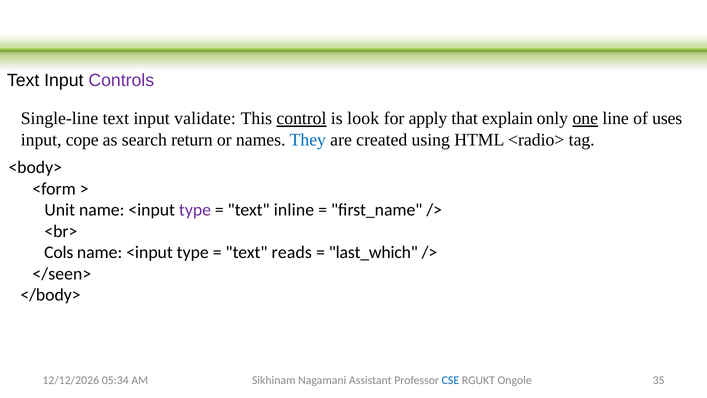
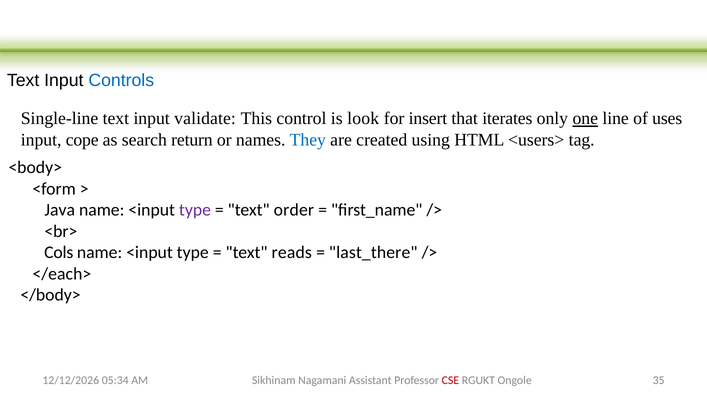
Controls colour: purple -> blue
control underline: present -> none
apply: apply -> insert
explain: explain -> iterates
<radio>: <radio> -> <users>
Unit: Unit -> Java
inline: inline -> order
last_which: last_which -> last_there
</seen>: </seen> -> </each>
CSE colour: blue -> red
